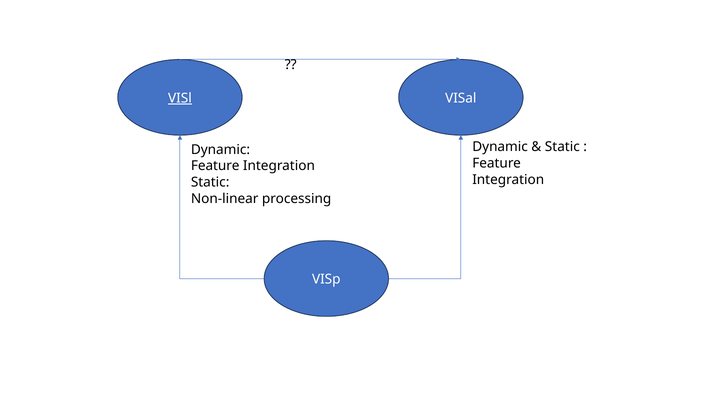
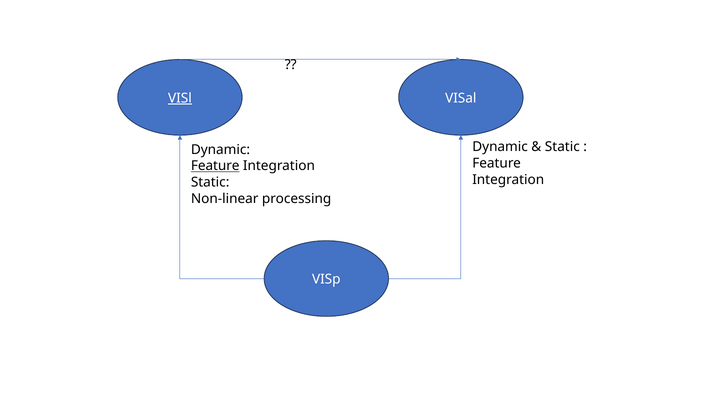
Feature at (215, 166) underline: none -> present
